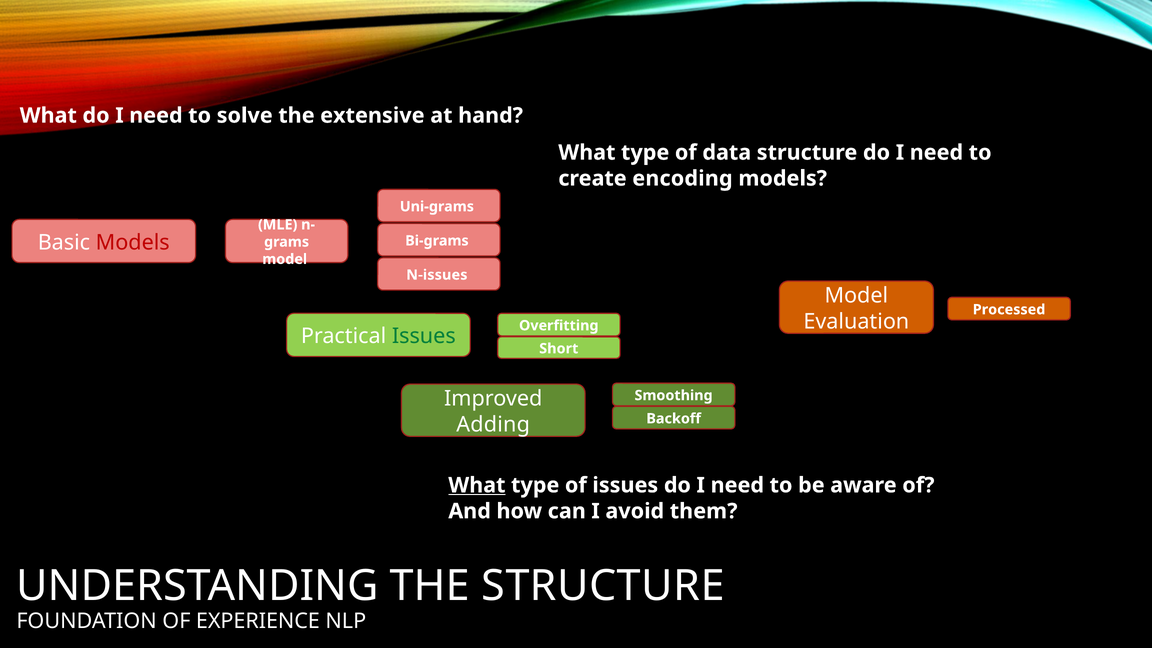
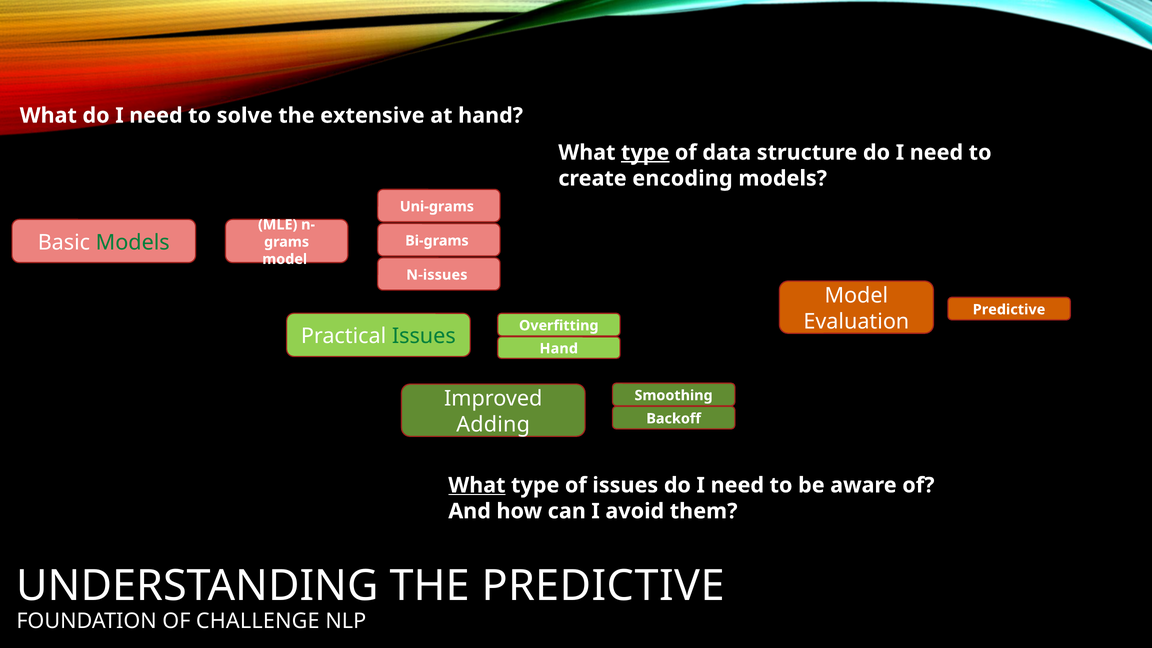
type at (645, 153) underline: none -> present
Models at (133, 242) colour: red -> green
Processed at (1009, 310): Processed -> Predictive
Short at (559, 349): Short -> Hand
THE STRUCTURE: STRUCTURE -> PREDICTIVE
EXPERIENCE: EXPERIENCE -> CHALLENGE
